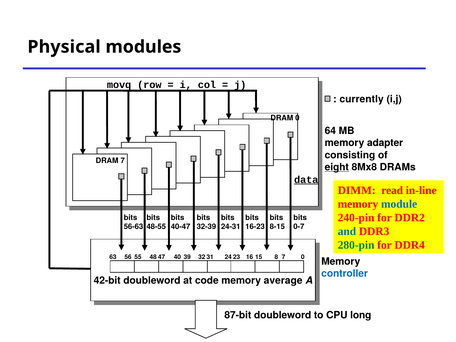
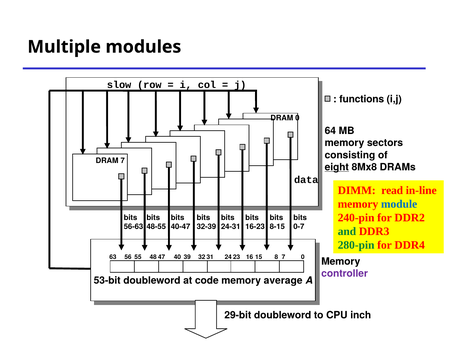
Physical: Physical -> Multiple
movq: movq -> slow
currently: currently -> functions
adapter: adapter -> sectors
data underline: present -> none
and colour: blue -> green
controller colour: blue -> purple
42-bit: 42-bit -> 53-bit
87-bit: 87-bit -> 29-bit
long: long -> inch
